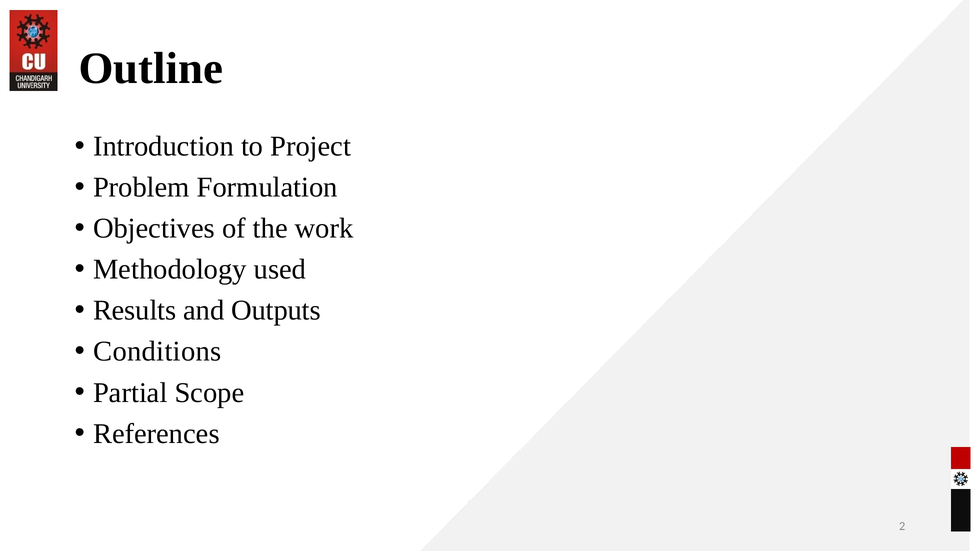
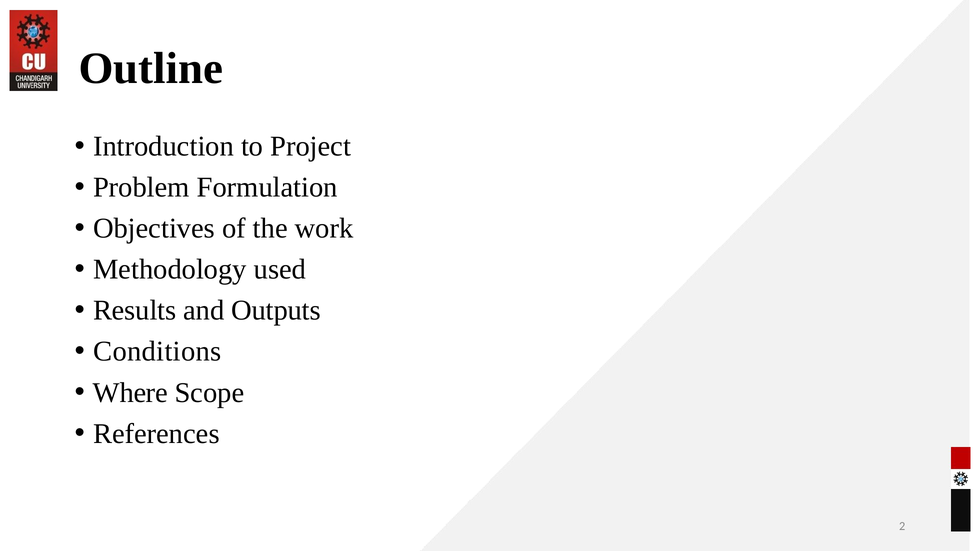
Partial: Partial -> Where
